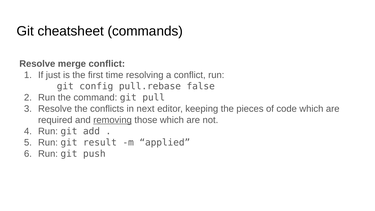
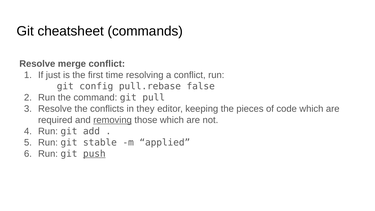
next: next -> they
result: result -> stable
push underline: none -> present
